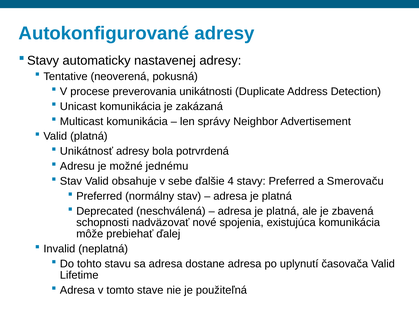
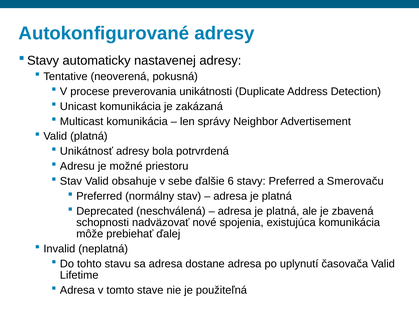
jednému: jednému -> priestoru
4: 4 -> 6
